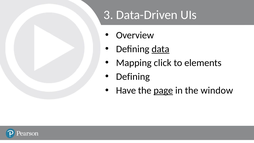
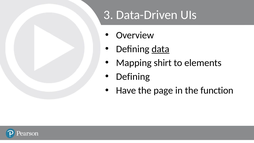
Mapping click: click -> shirt
page underline: present -> none
window: window -> function
